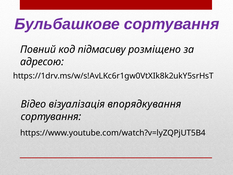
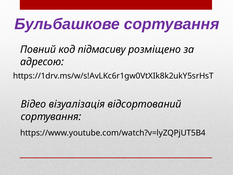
впорядкування: впорядкування -> відсортований
